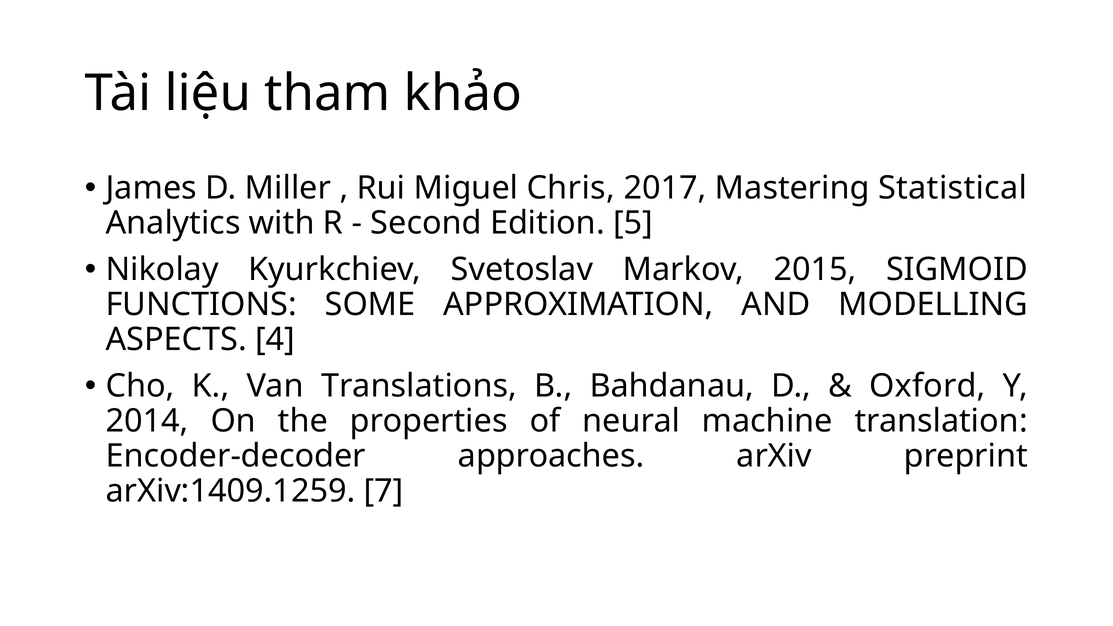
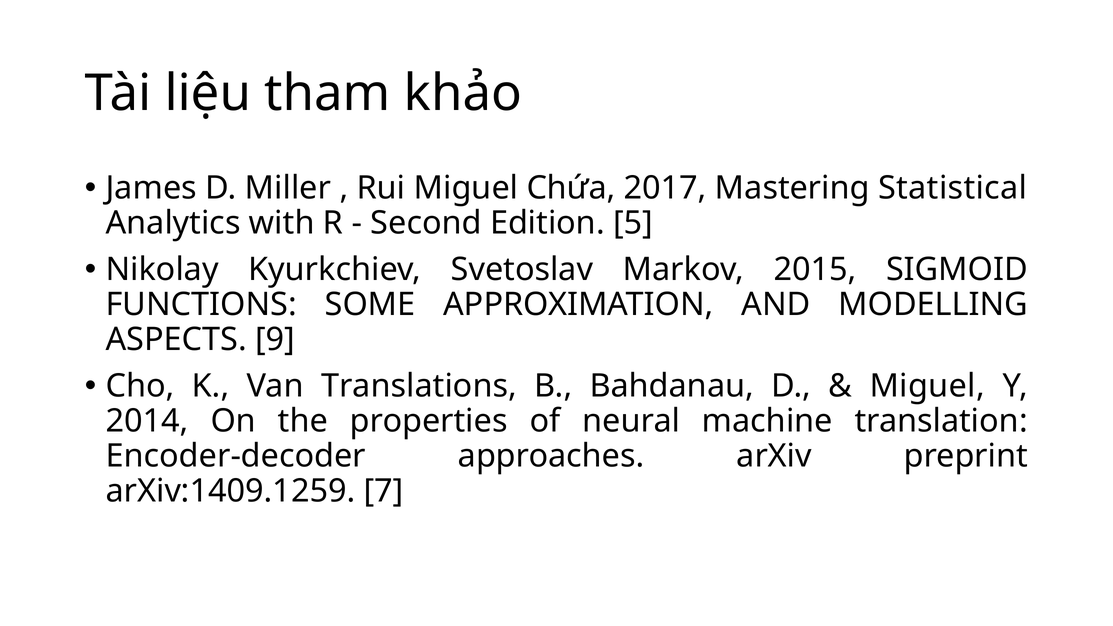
Chris: Chris -> Chứa
4: 4 -> 9
Oxford at (927, 386): Oxford -> Miguel
